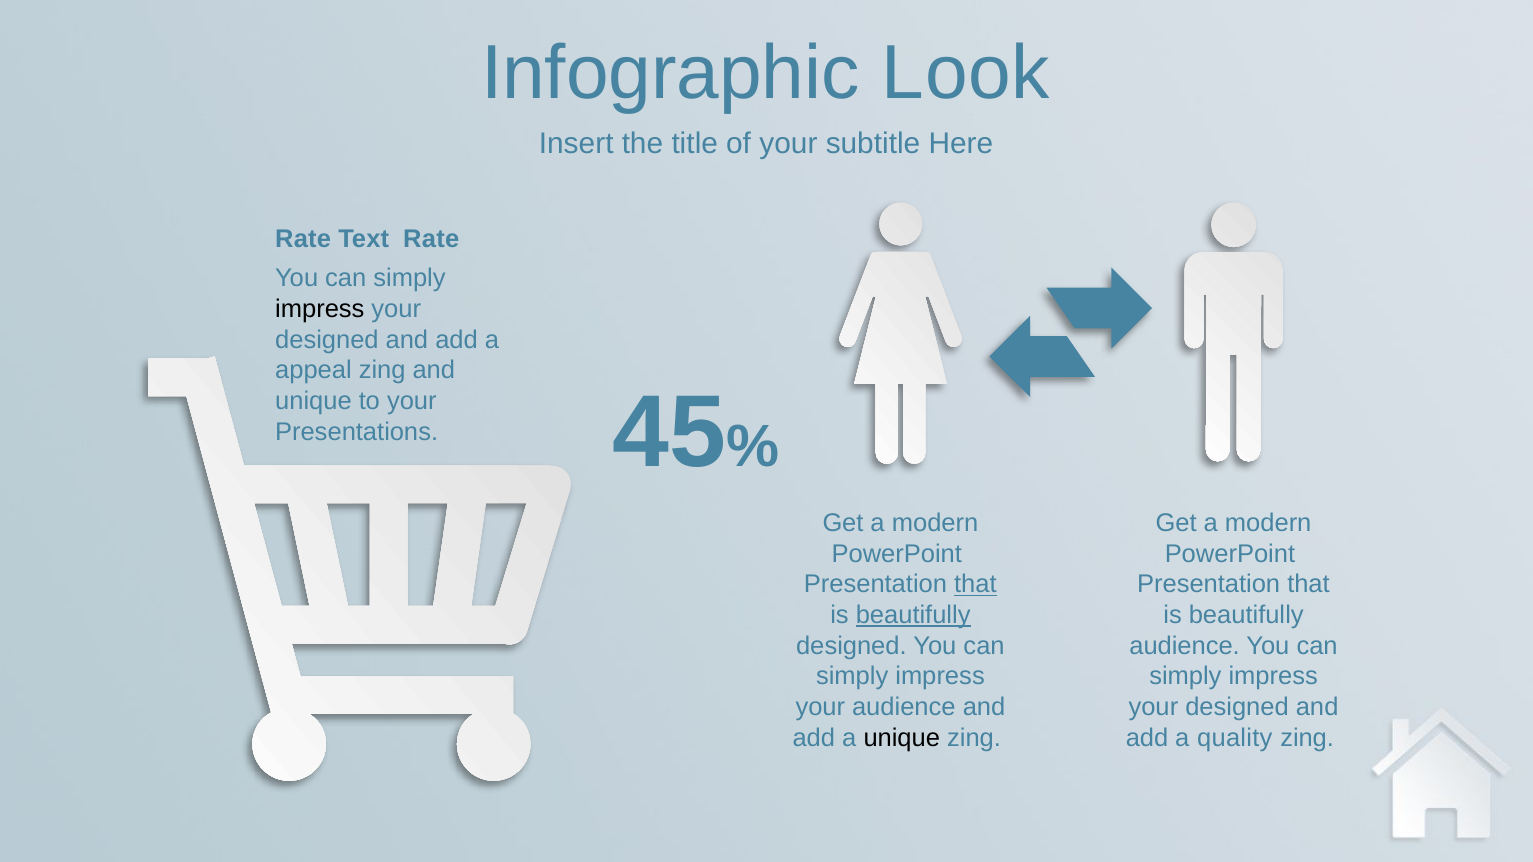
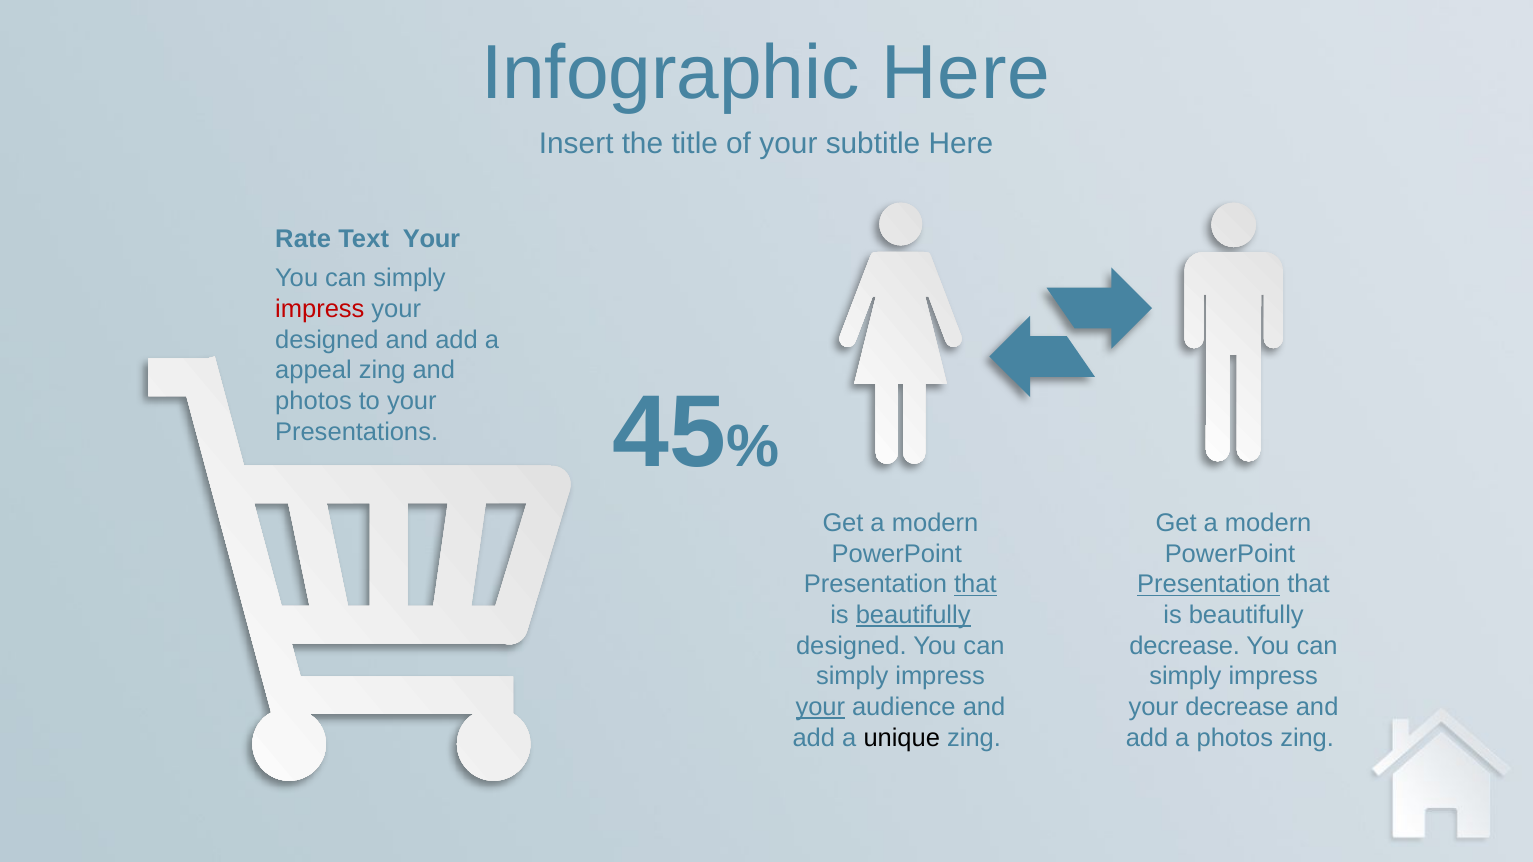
Infographic Look: Look -> Here
Text Rate: Rate -> Your
impress at (320, 309) colour: black -> red
unique at (314, 401): unique -> photos
Presentation at (1209, 585) underline: none -> present
audience at (1185, 646): audience -> decrease
your at (820, 707) underline: none -> present
designed at (1237, 707): designed -> decrease
a quality: quality -> photos
